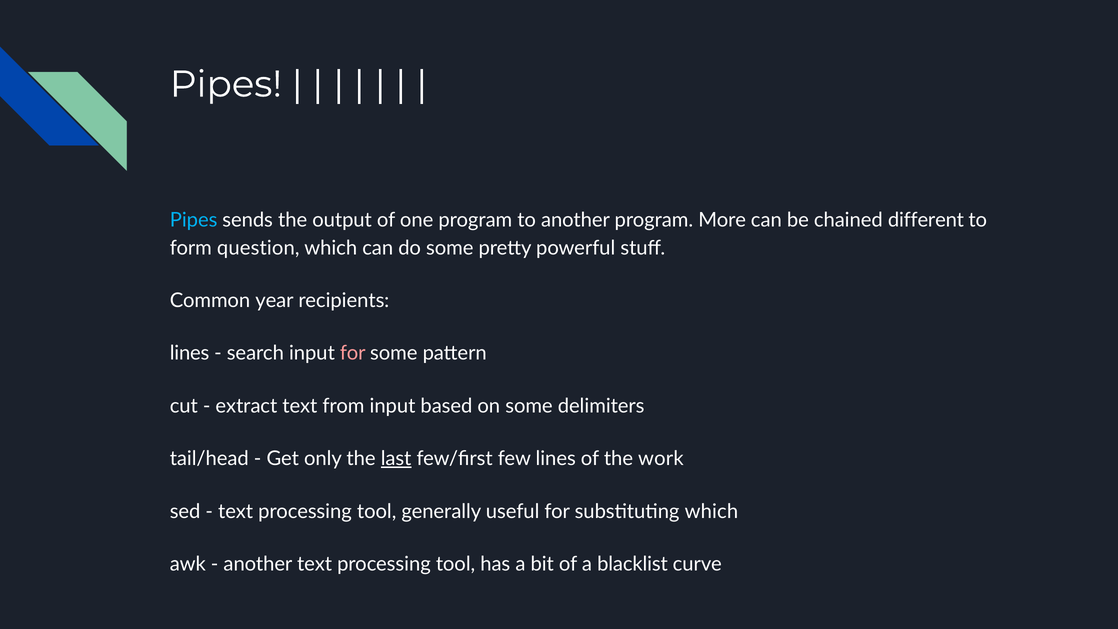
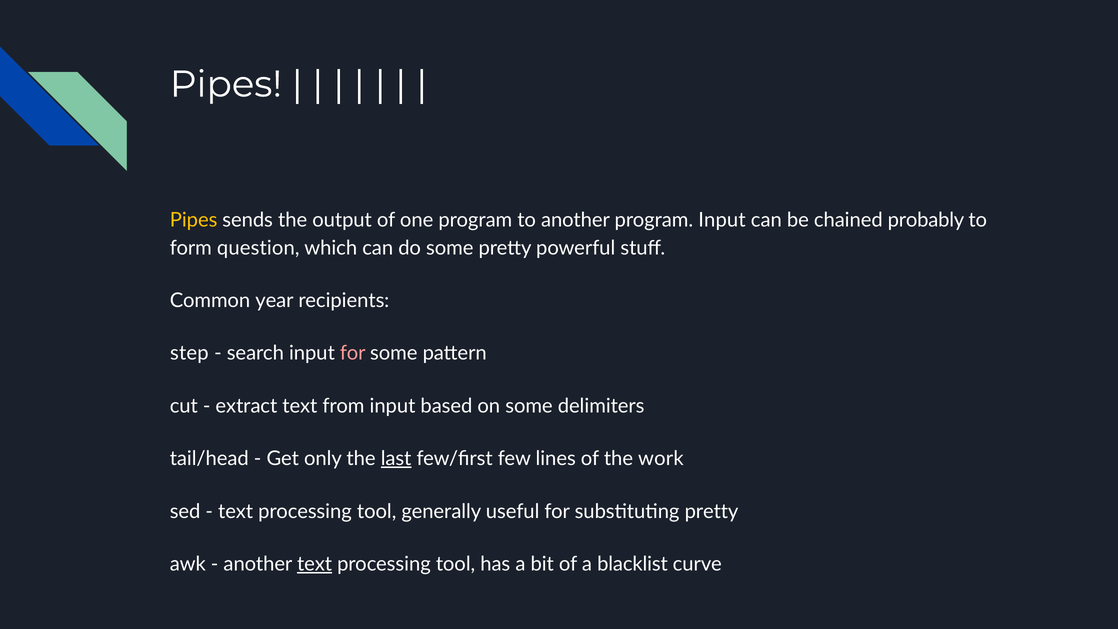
Pipes at (194, 220) colour: light blue -> yellow
program More: More -> Input
different: different -> probably
lines at (190, 353): lines -> step
substituting which: which -> pretty
text at (315, 564) underline: none -> present
